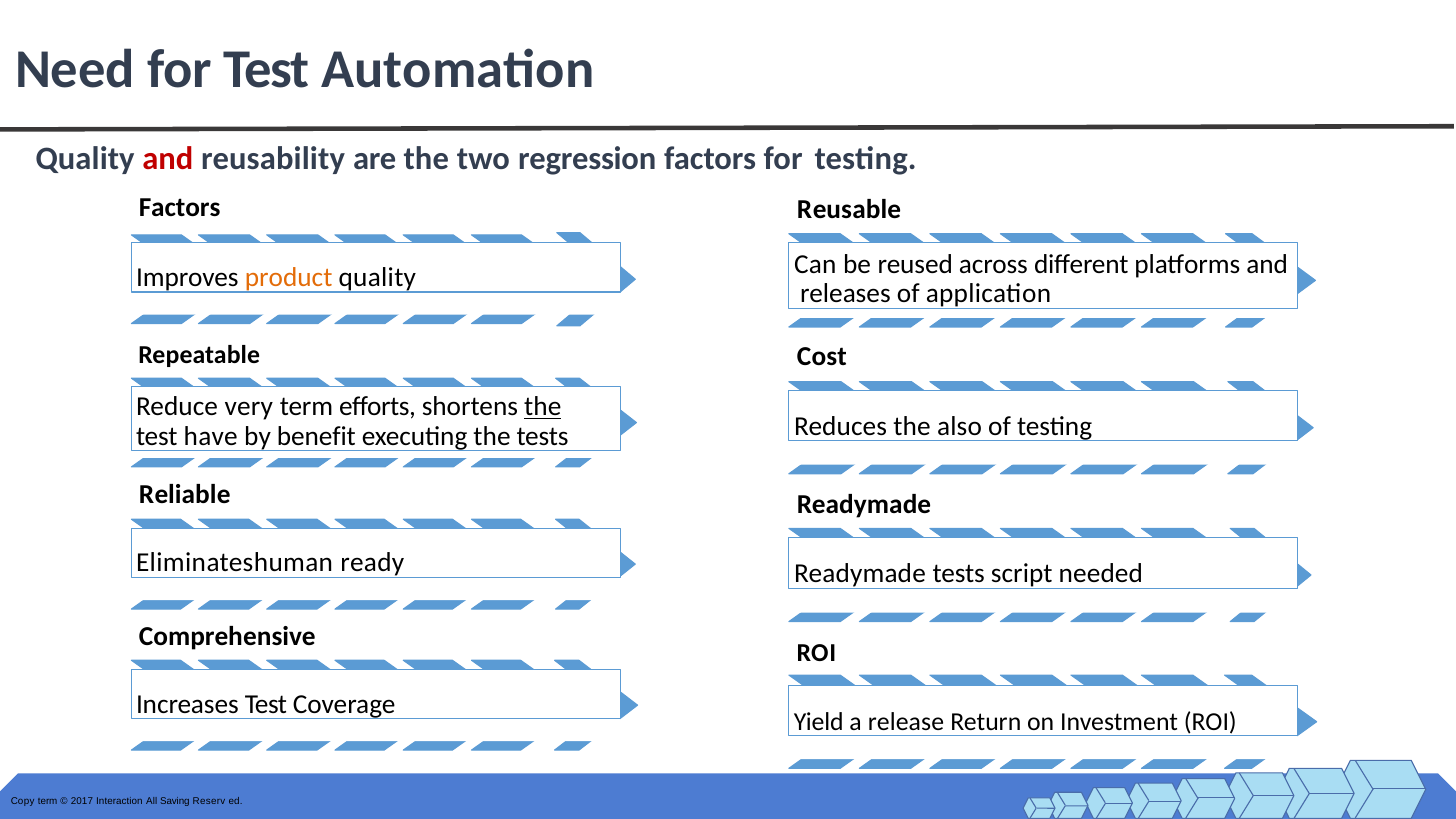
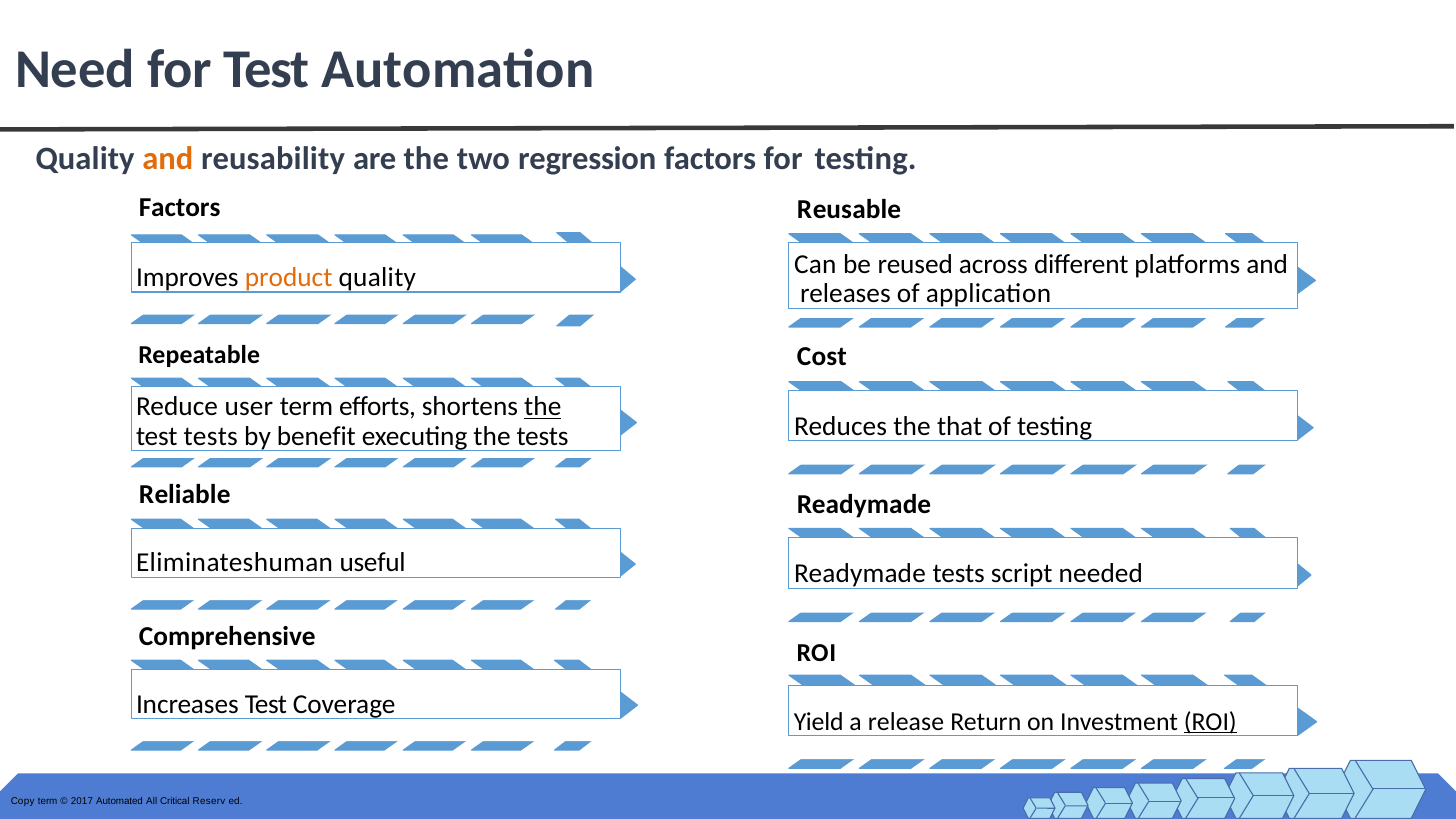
and at (168, 159) colour: red -> orange
very: very -> user
also: also -> that
test have: have -> tests
ready: ready -> useful
ROI at (1210, 721) underline: none -> present
Interaction: Interaction -> Automated
Saving: Saving -> Critical
